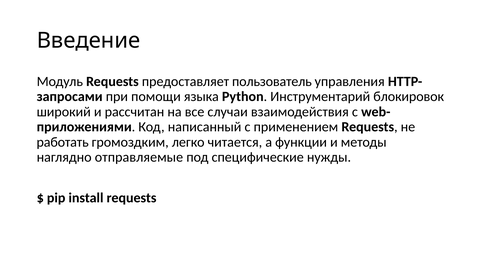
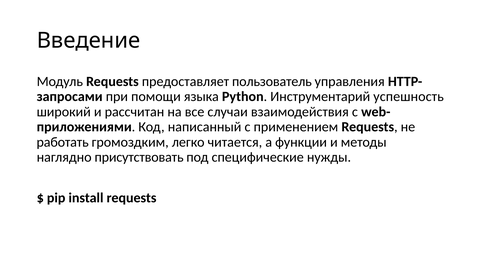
блокировок: блокировок -> успешность
отправляемые: отправляемые -> присутствовать
